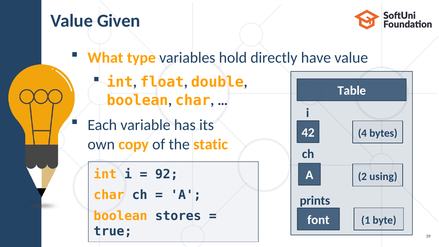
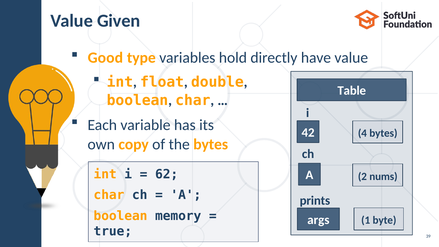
What: What -> Good
the static: static -> bytes
92: 92 -> 62
using: using -> nums
stores: stores -> memory
font: font -> args
